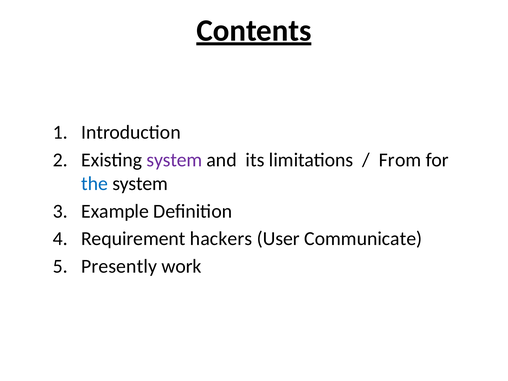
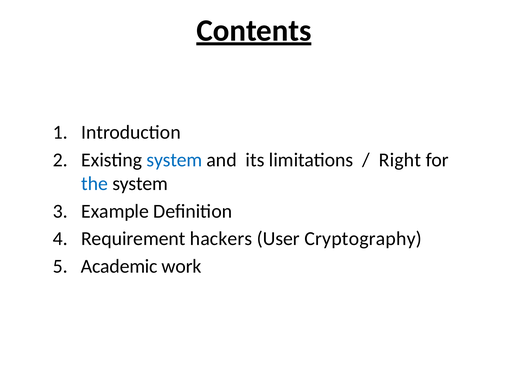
system at (174, 160) colour: purple -> blue
From: From -> Right
Communicate: Communicate -> Cryptography
Presently: Presently -> Academic
